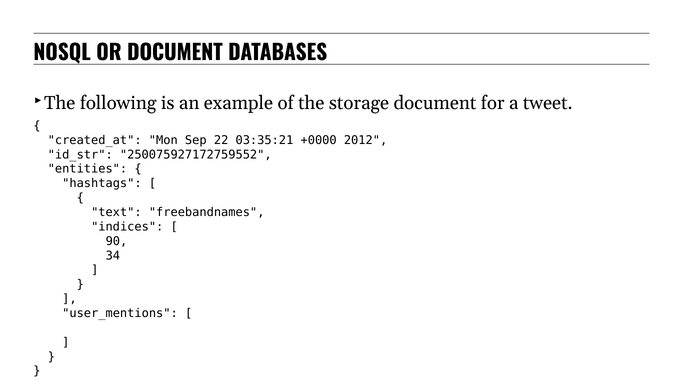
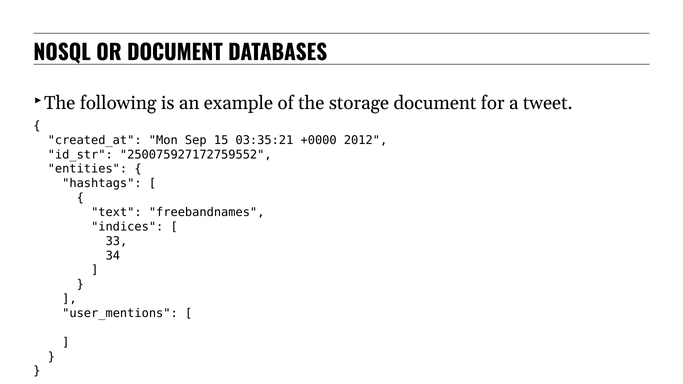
22: 22 -> 15
90: 90 -> 33
